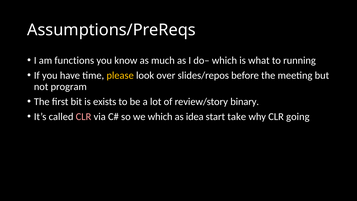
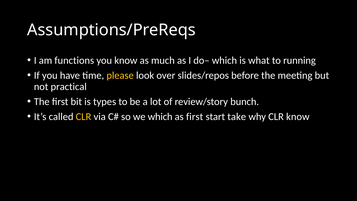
program: program -> practical
exists: exists -> types
binary: binary -> bunch
CLR at (84, 117) colour: pink -> yellow
as idea: idea -> first
CLR going: going -> know
